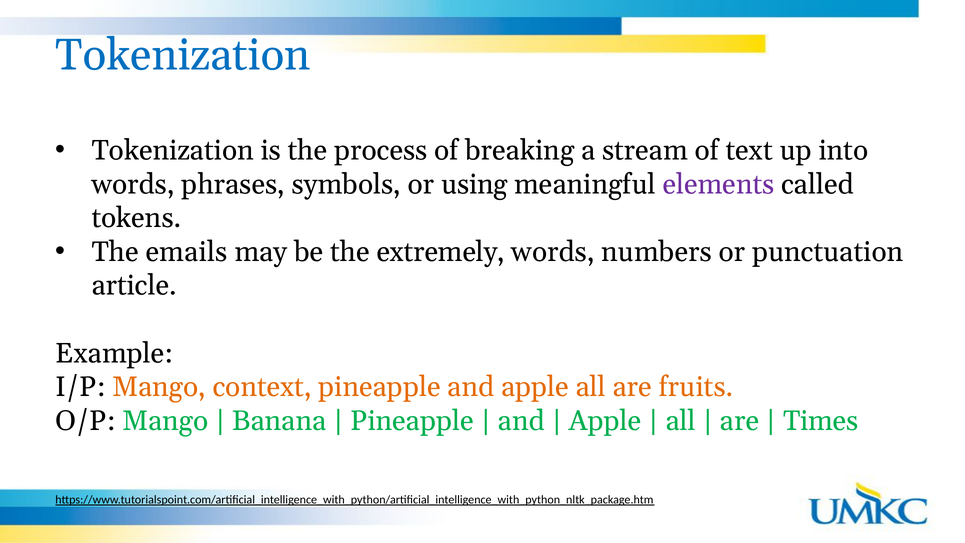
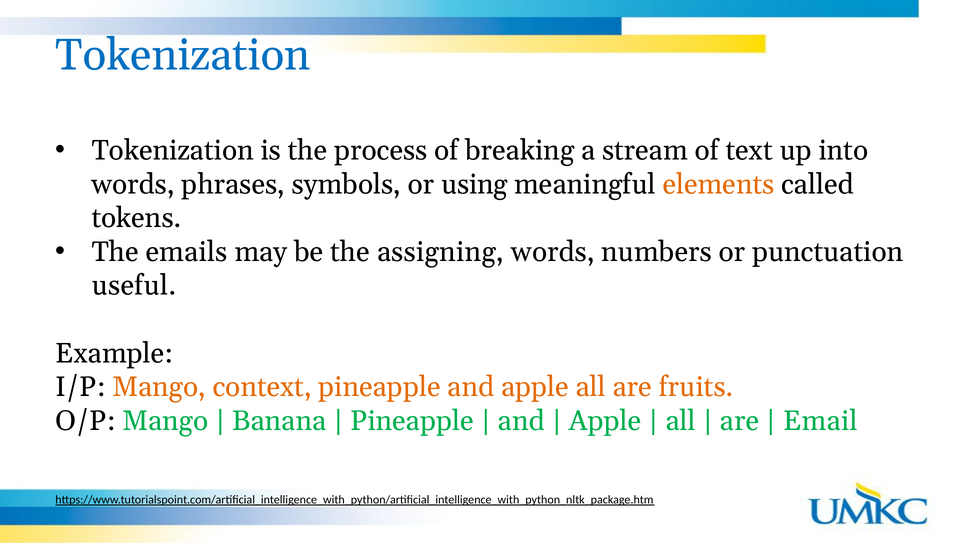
elements colour: purple -> orange
extremely: extremely -> assigning
article: article -> useful
Times: Times -> Email
